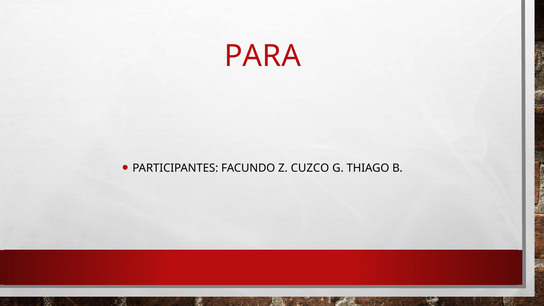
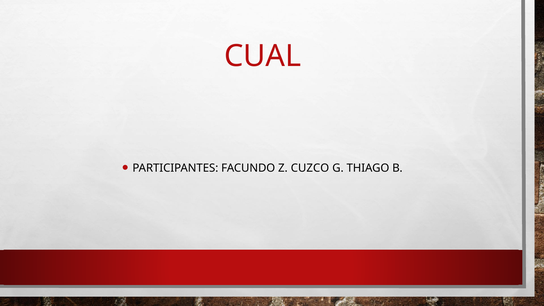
PARA: PARA -> CUAL
